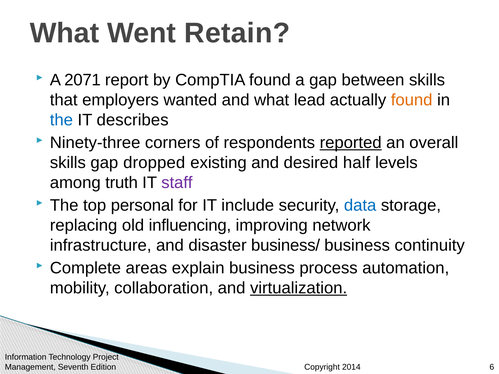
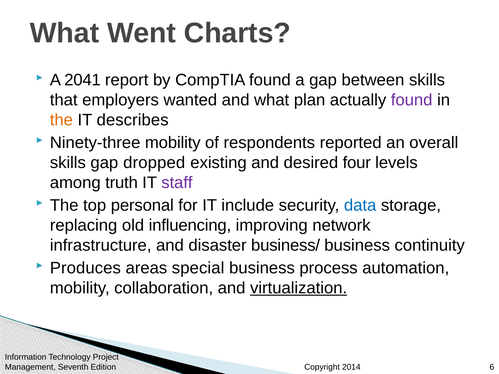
Retain: Retain -> Charts
2071: 2071 -> 2041
lead: lead -> plan
found at (412, 100) colour: orange -> purple
the at (61, 120) colour: blue -> orange
Ninety-three corners: corners -> mobility
reported underline: present -> none
half: half -> four
Complete: Complete -> Produces
explain: explain -> special
